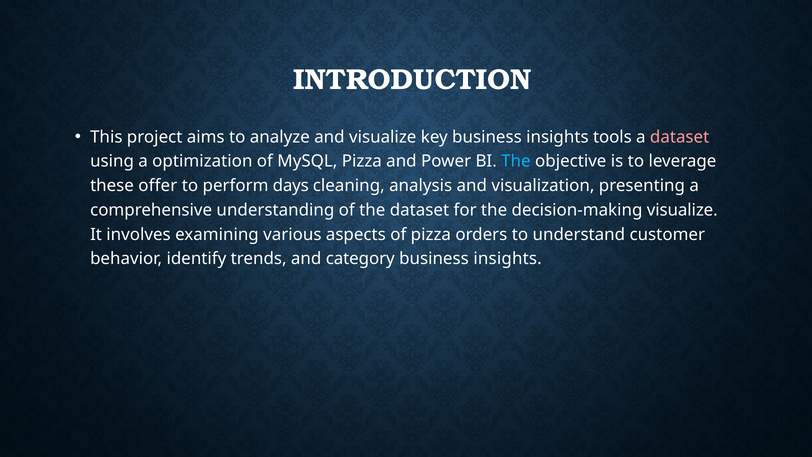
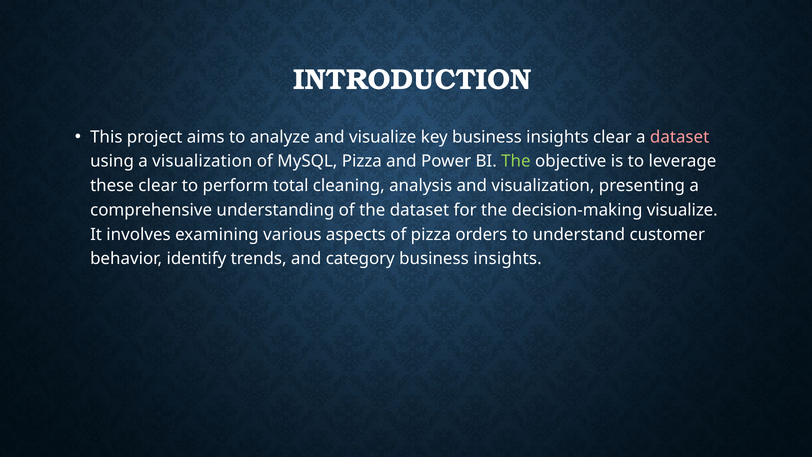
insights tools: tools -> clear
a optimization: optimization -> visualization
The at (516, 161) colour: light blue -> light green
these offer: offer -> clear
days: days -> total
